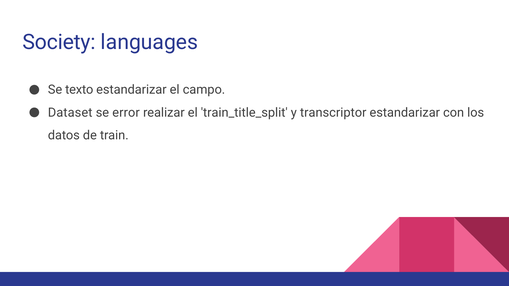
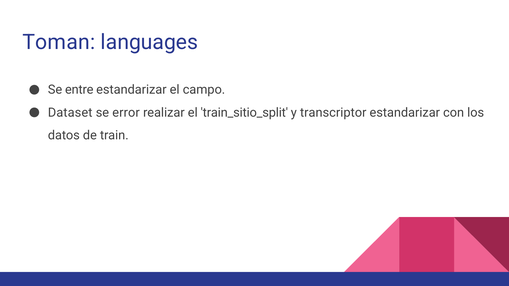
Society: Society -> Toman
texto: texto -> entre
train_title_split: train_title_split -> train_sitio_split
